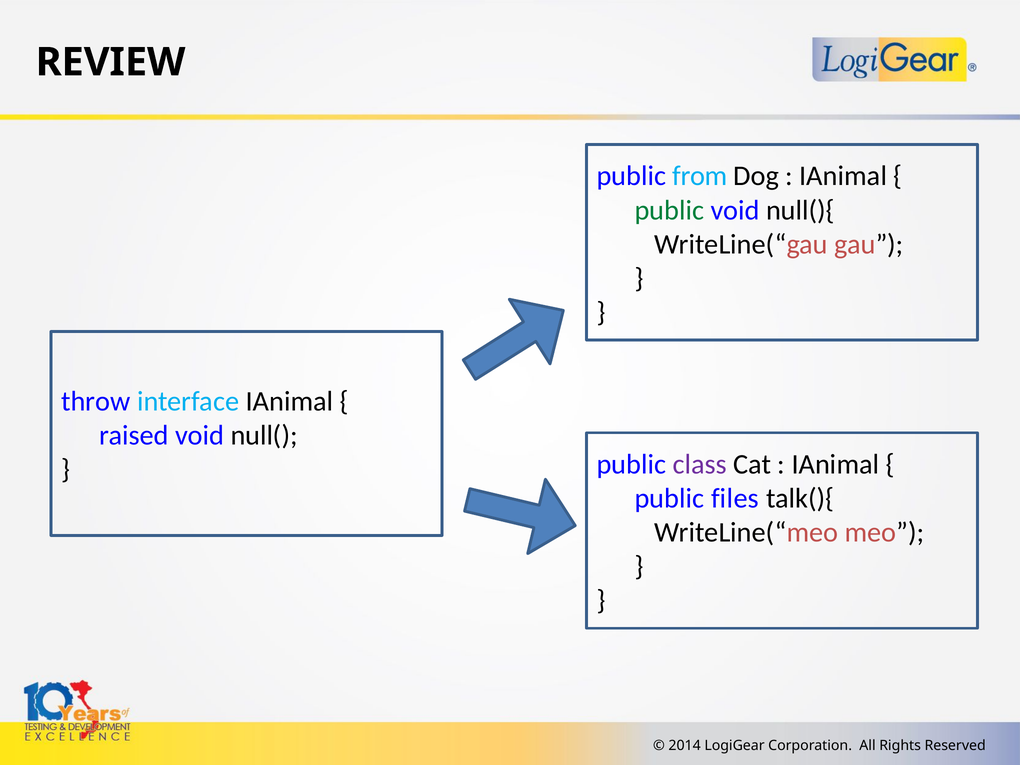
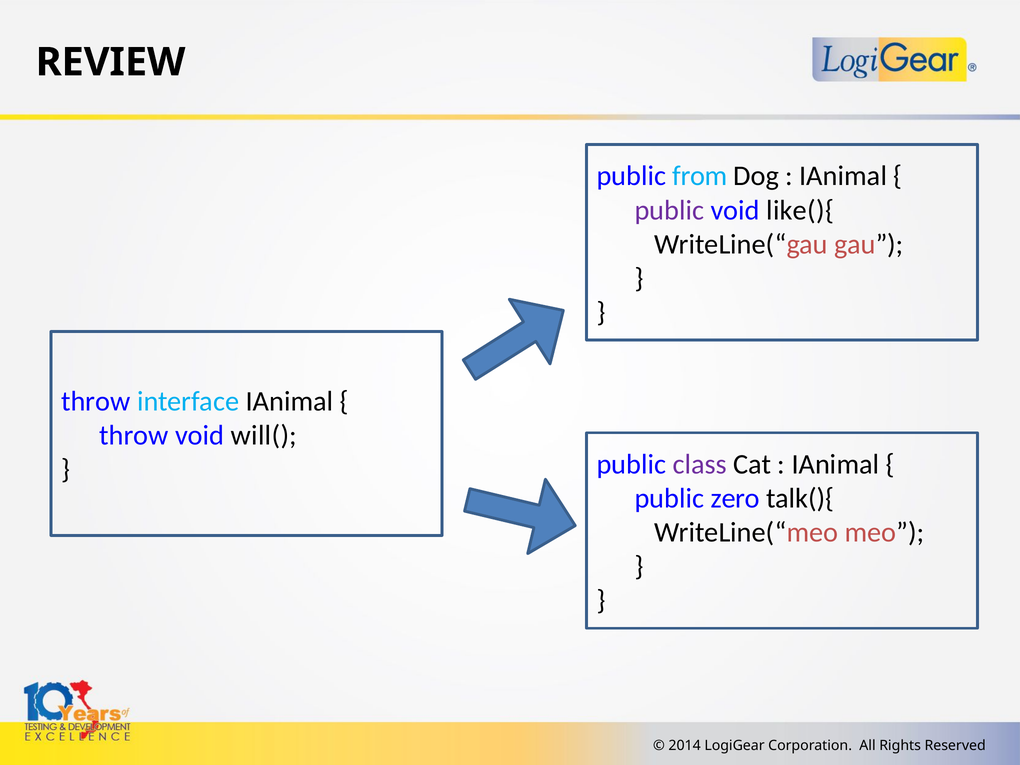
public at (669, 210) colour: green -> purple
null(){: null(){ -> like(){
raised at (134, 435): raised -> throw
null(: null( -> will(
files: files -> zero
